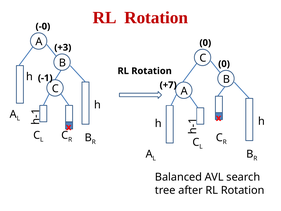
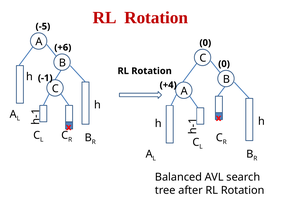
-0: -0 -> -5
+3: +3 -> +6
+7: +7 -> +4
